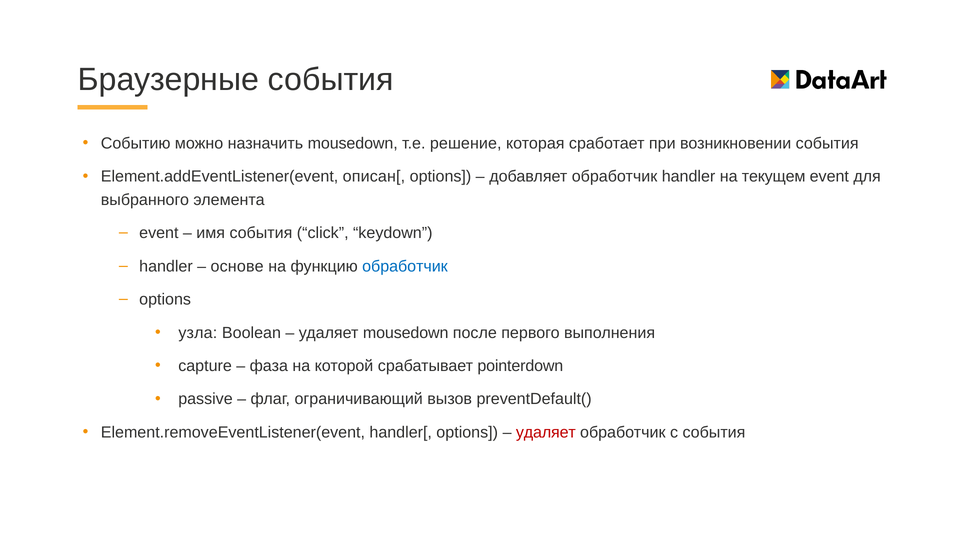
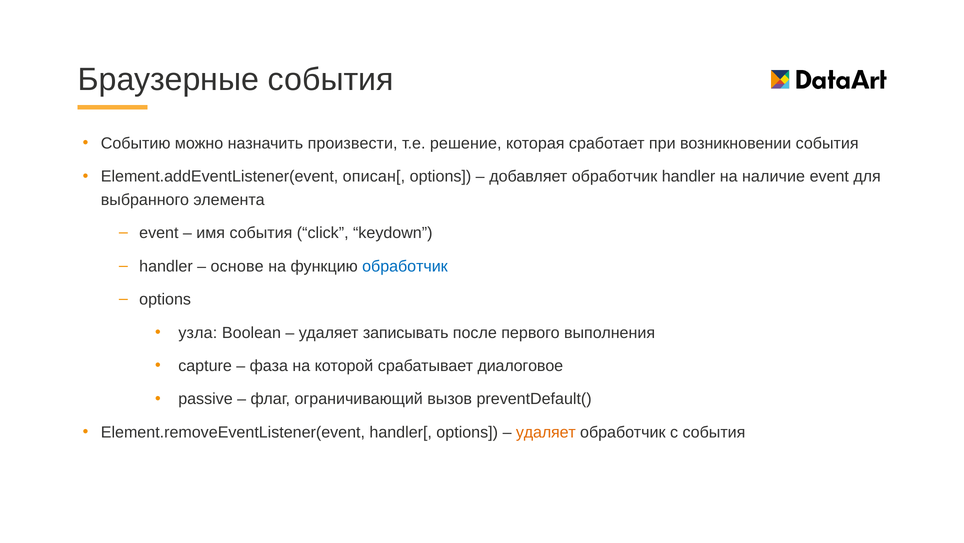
назначить mousedown: mousedown -> произвести
текущем: текущем -> наличие
удаляет mousedown: mousedown -> записывать
pointerdown: pointerdown -> диалоговое
удаляет at (546, 432) colour: red -> orange
